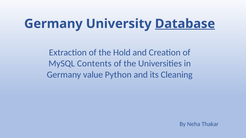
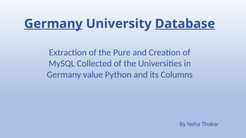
Germany at (53, 24) underline: none -> present
Hold: Hold -> Pure
Contents: Contents -> Collected
Cleaning: Cleaning -> Columns
